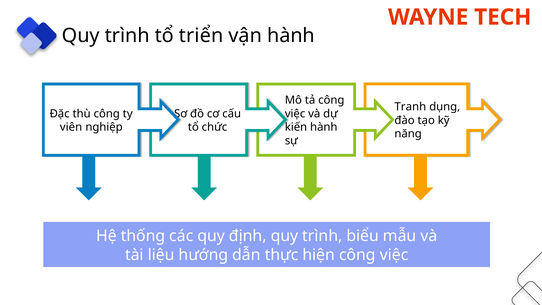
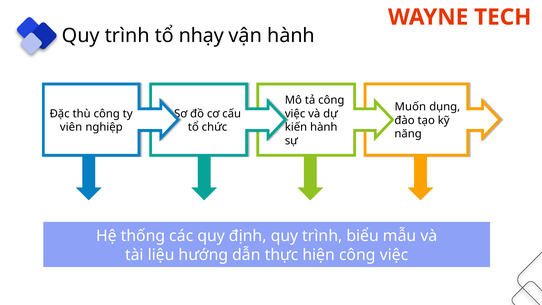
triển: triển -> nhạy
Tranh: Tranh -> Muốn
